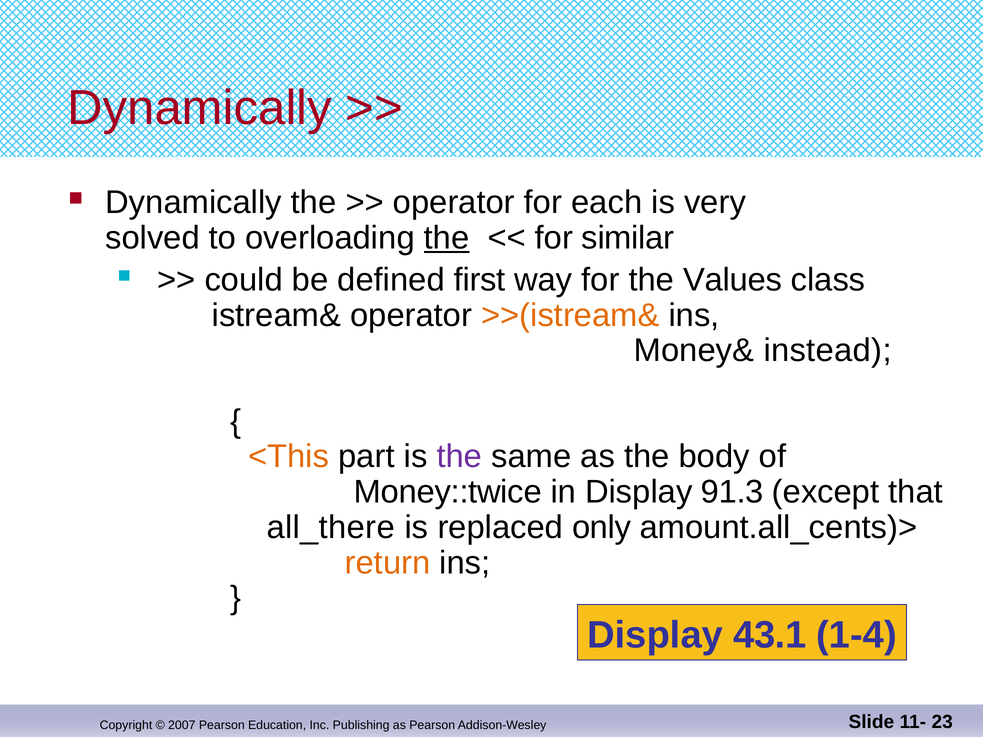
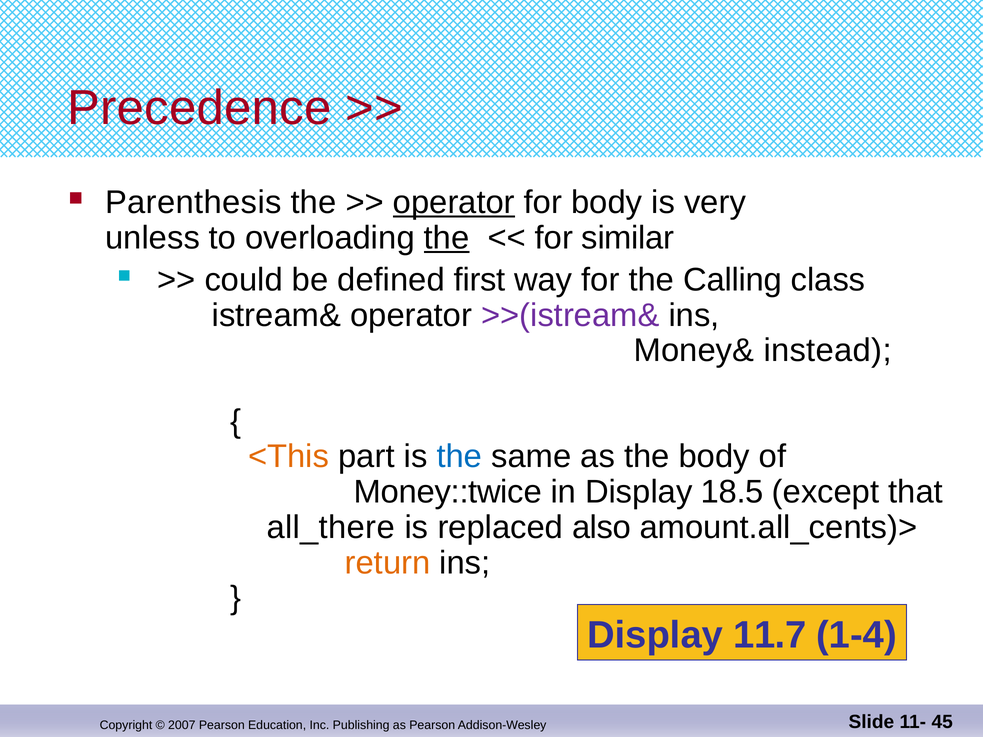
Dynamically at (200, 108): Dynamically -> Precedence
Dynamically at (194, 203): Dynamically -> Parenthesis
operator at (454, 203) underline: none -> present
for each: each -> body
solved: solved -> unless
Values: Values -> Calling
>>(istream& colour: orange -> purple
the at (459, 457) colour: purple -> blue
91.3: 91.3 -> 18.5
only: only -> also
43.1: 43.1 -> 11.7
23: 23 -> 45
